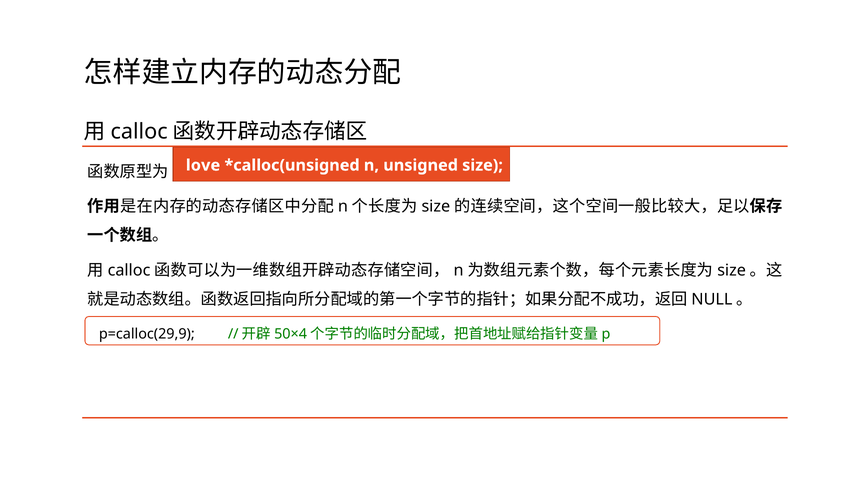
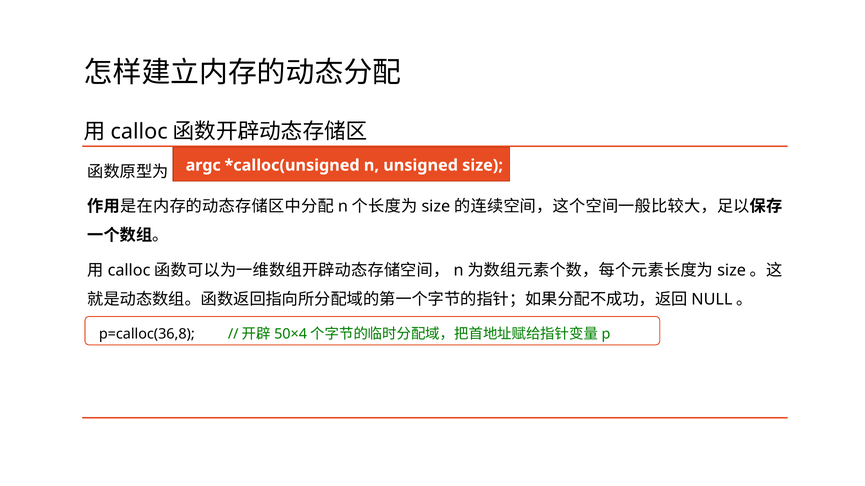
love: love -> argc
p=calloc(29,9: p=calloc(29,9 -> p=calloc(36,8
